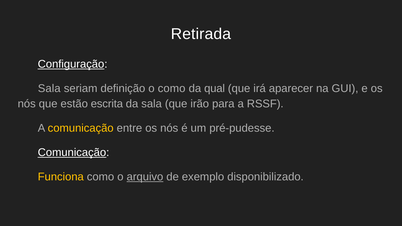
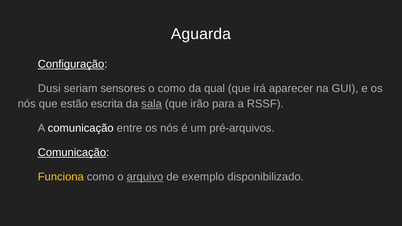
Retirada: Retirada -> Aguarda
Sala at (49, 89): Sala -> Dusi
definição: definição -> sensores
sala at (152, 104) underline: none -> present
comunicação at (81, 128) colour: yellow -> white
pré-pudesse: pré-pudesse -> pré-arquivos
